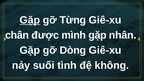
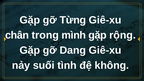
Gặp at (30, 20) underline: present -> none
được: được -> trong
nhân: nhân -> rộng
Dòng: Dòng -> Dang
